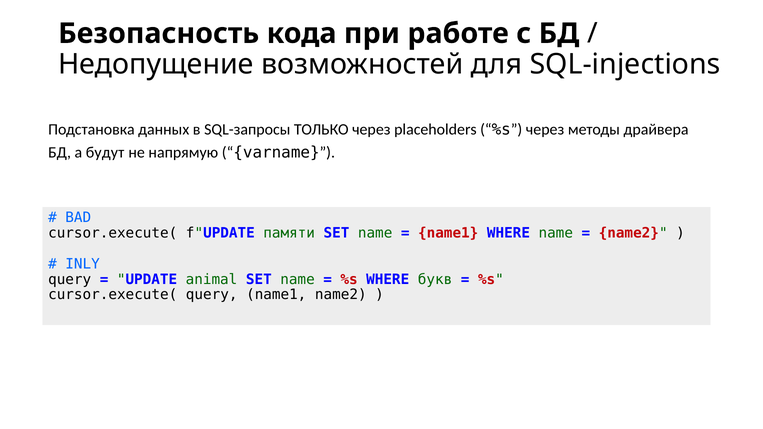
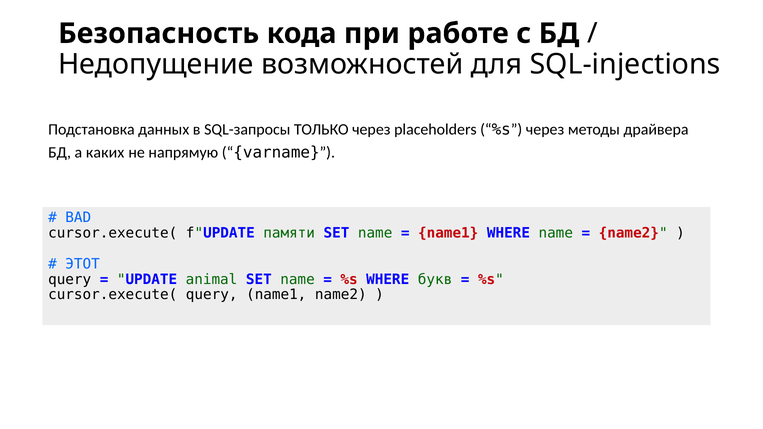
будут: будут -> каких
INLY: INLY -> ЭТОТ
